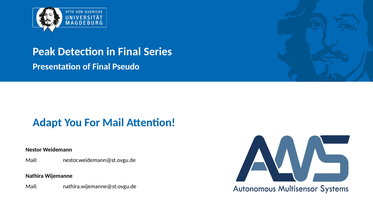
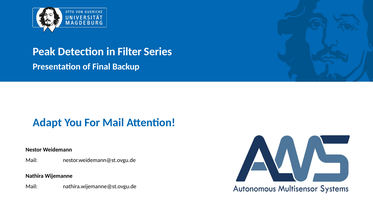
in Final: Final -> Filter
Pseudo: Pseudo -> Backup
